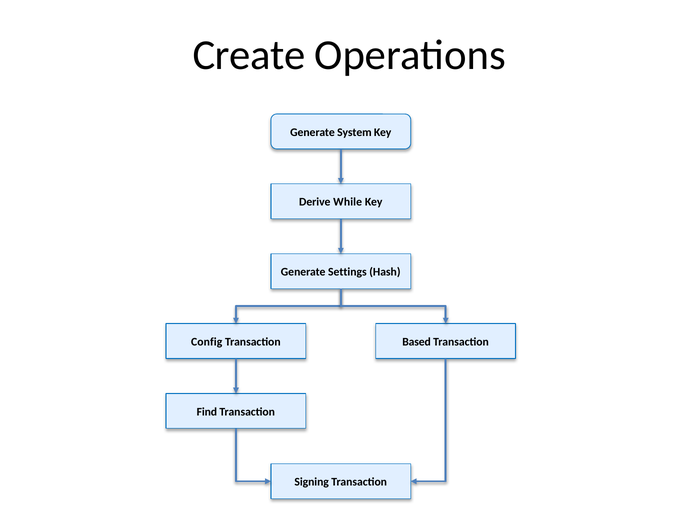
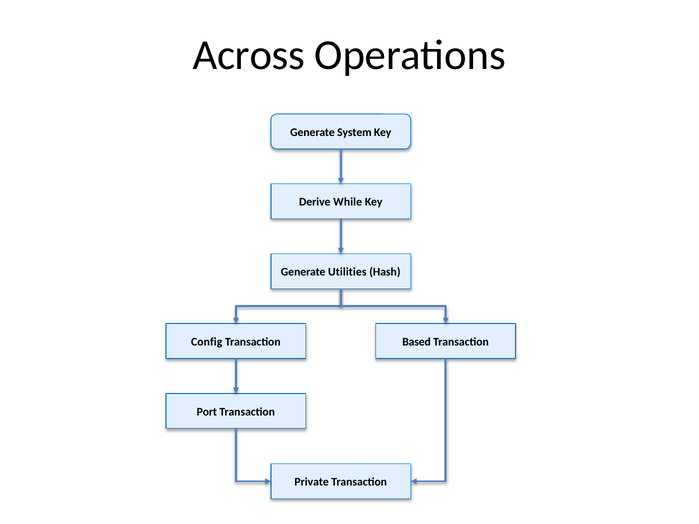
Create: Create -> Across
Settings: Settings -> Utilities
Find: Find -> Port
Signing: Signing -> Private
